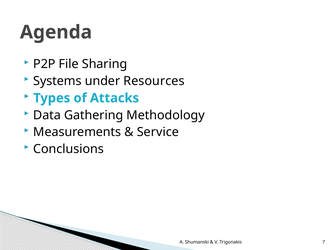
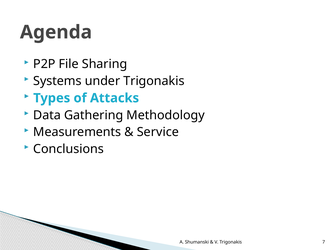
under Resources: Resources -> Trigonakis
